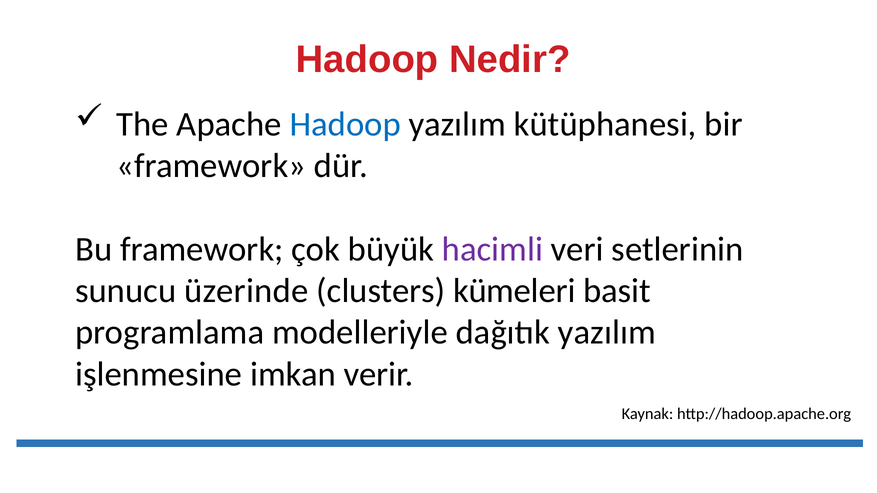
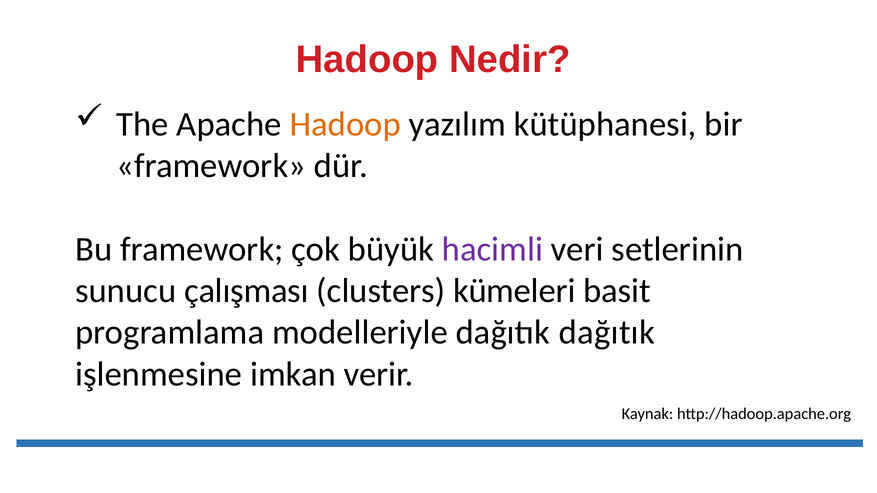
Hadoop at (345, 124) colour: blue -> orange
üzerinde: üzerinde -> çalışması
dağıtık yazılım: yazılım -> dağıtık
